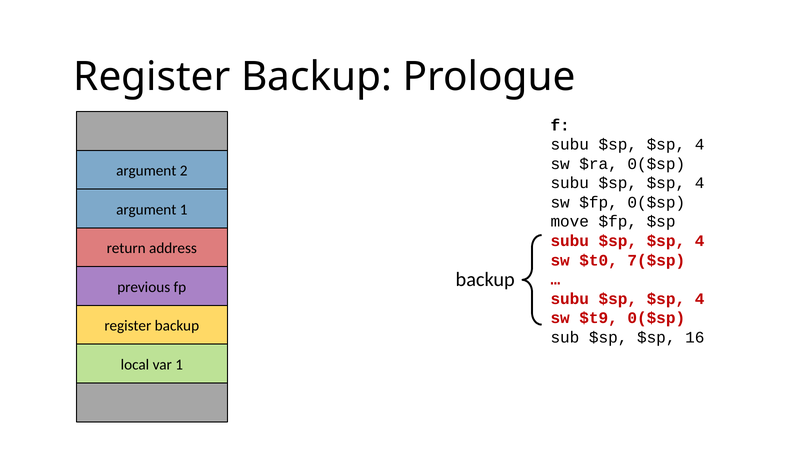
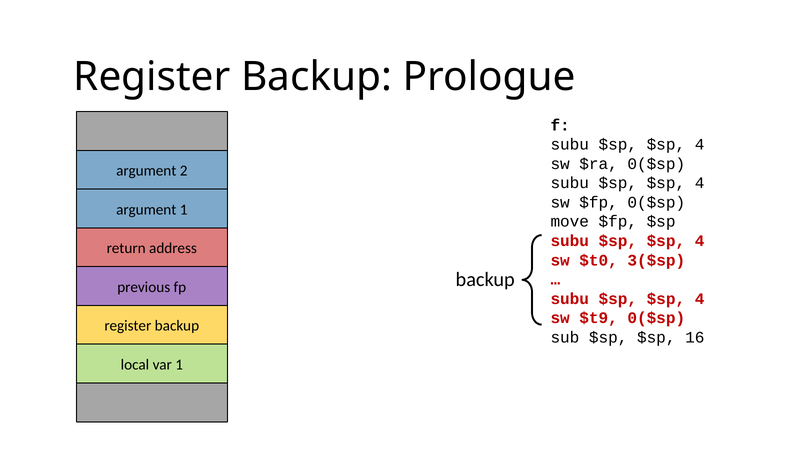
7($sp: 7($sp -> 3($sp
